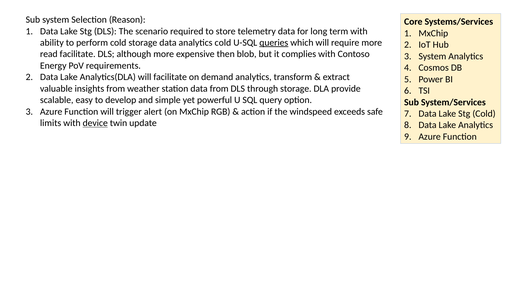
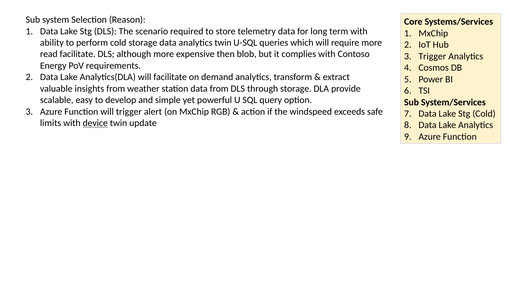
analytics cold: cold -> twin
queries underline: present -> none
System at (432, 56): System -> Trigger
